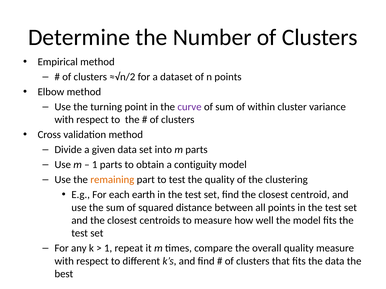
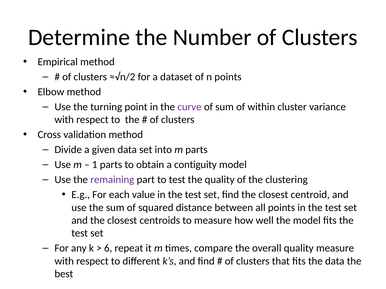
remaining colour: orange -> purple
earth: earth -> value
1 at (108, 249): 1 -> 6
